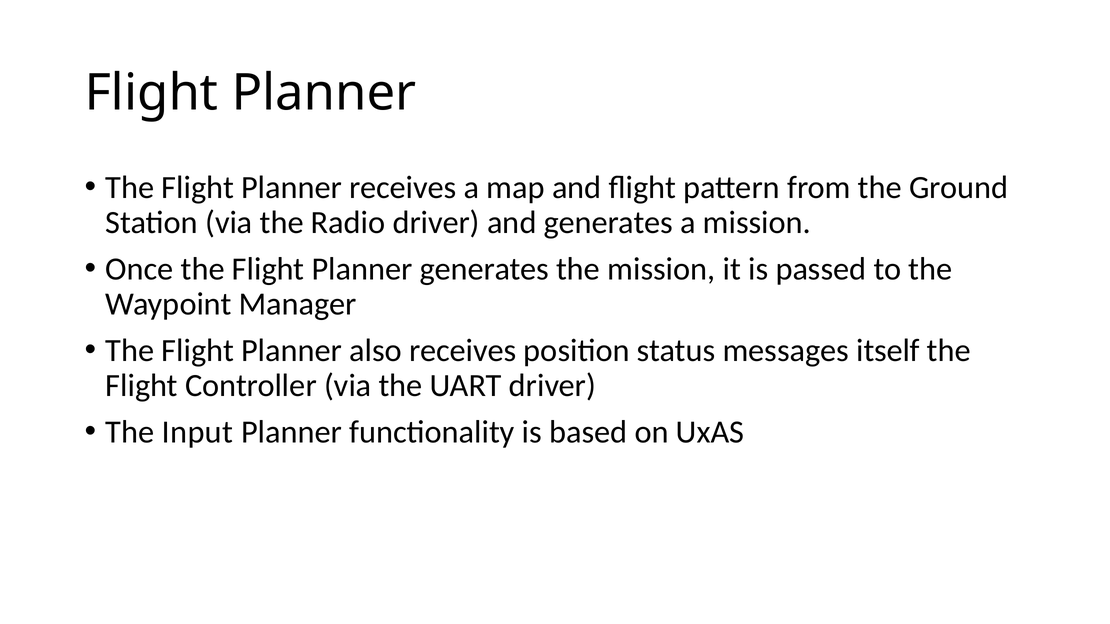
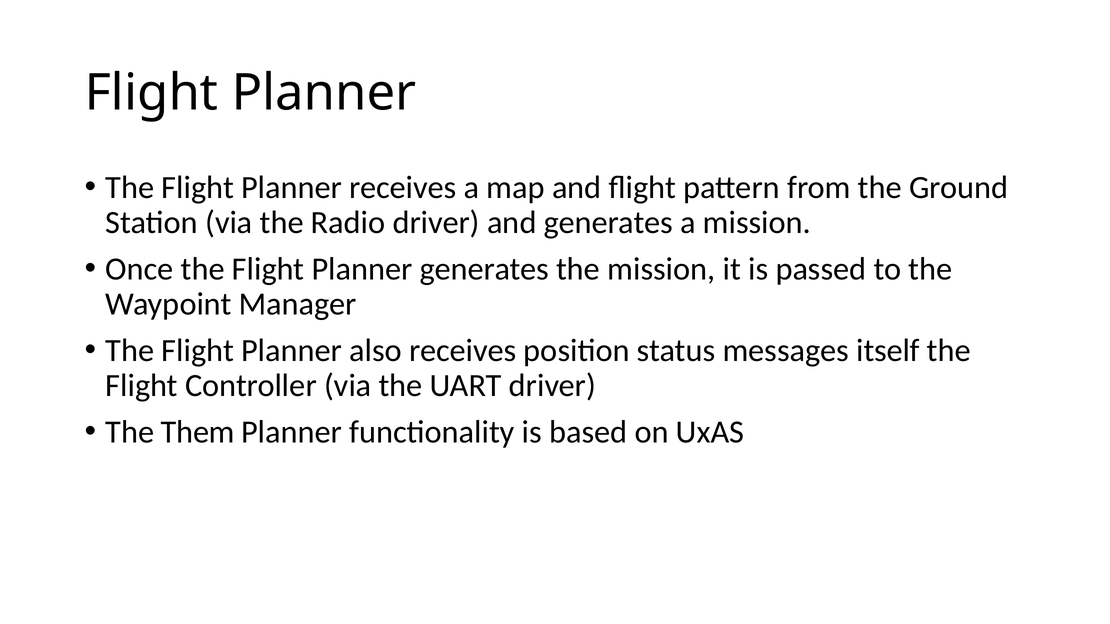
Input: Input -> Them
